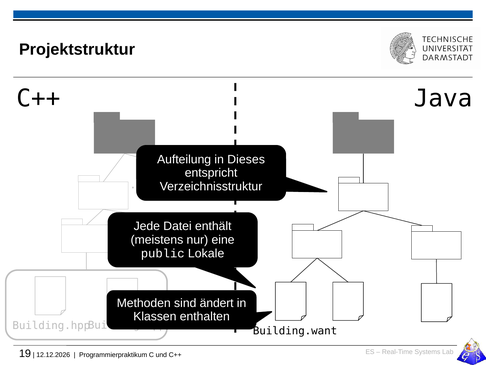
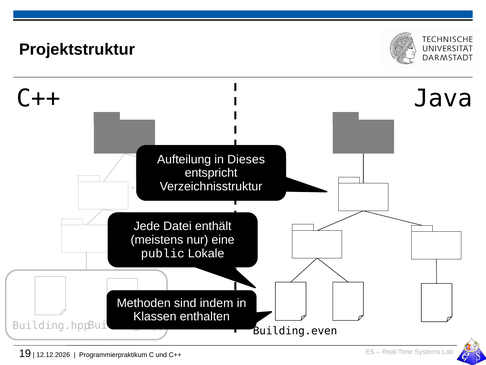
ändert: ändert -> indem
Building.want: Building.want -> Building.even
